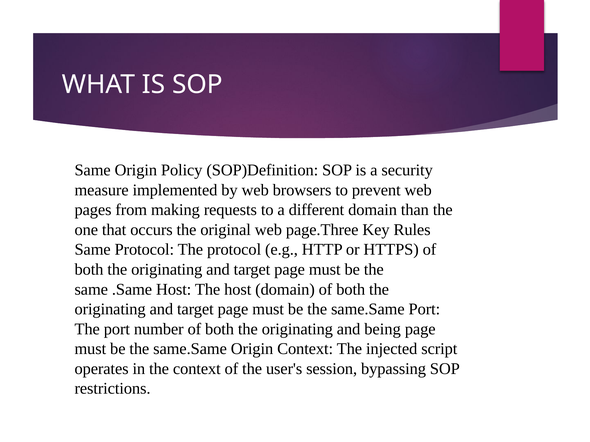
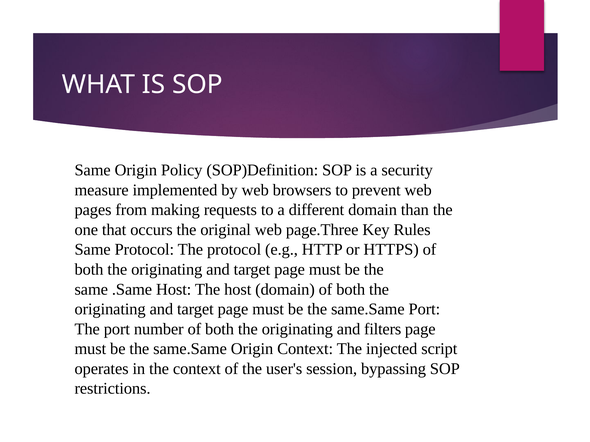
being: being -> filters
